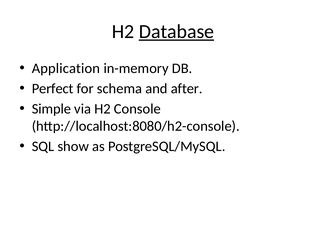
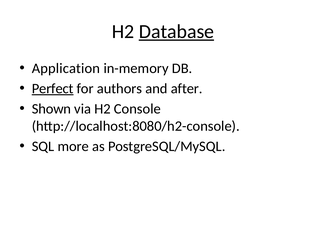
Perfect underline: none -> present
schema: schema -> authors
Simple: Simple -> Shown
show: show -> more
